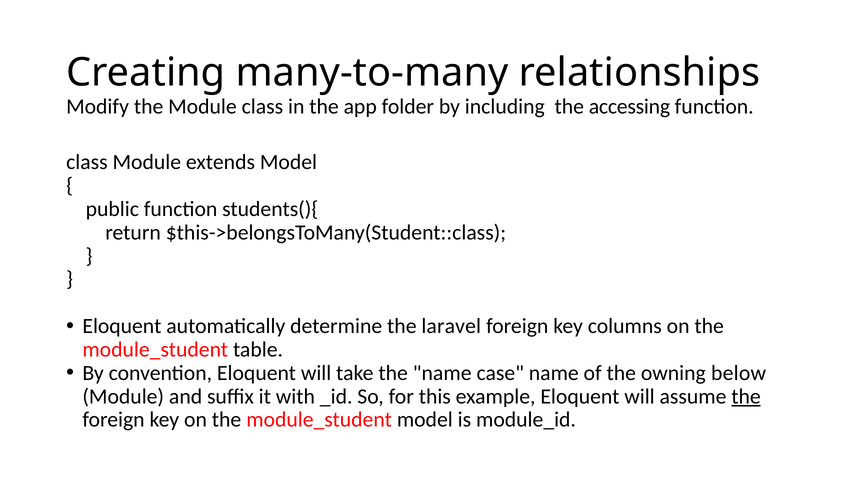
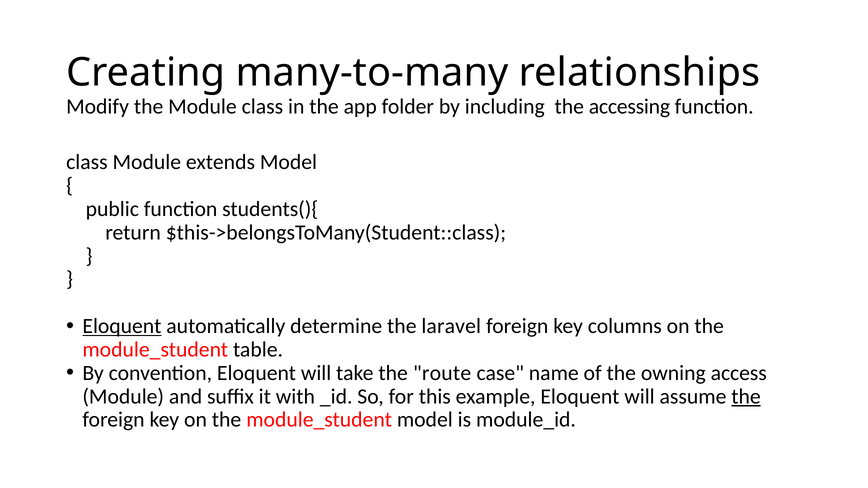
Eloquent at (122, 326) underline: none -> present
the name: name -> route
below: below -> access
